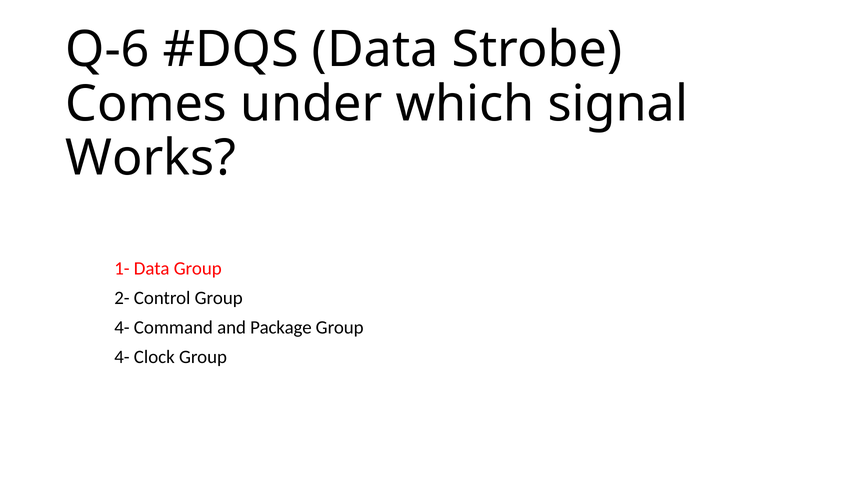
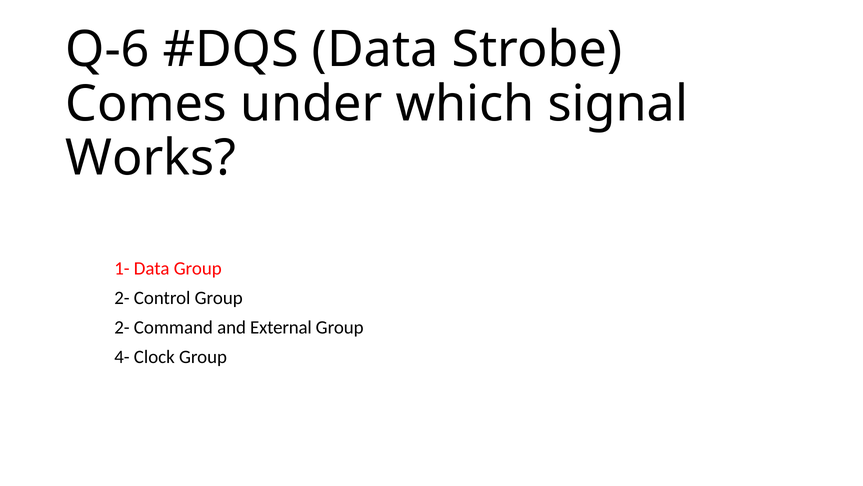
4- at (122, 327): 4- -> 2-
Package: Package -> External
